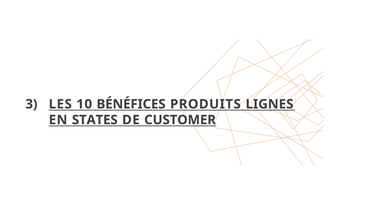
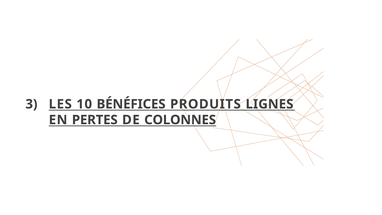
STATES: STATES -> PERTES
CUSTOMER: CUSTOMER -> COLONNES
